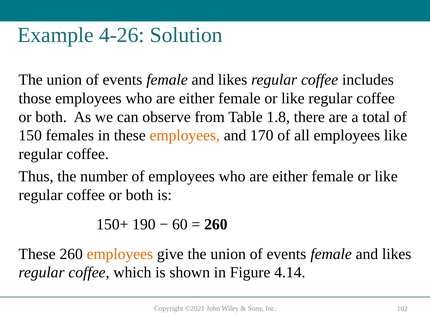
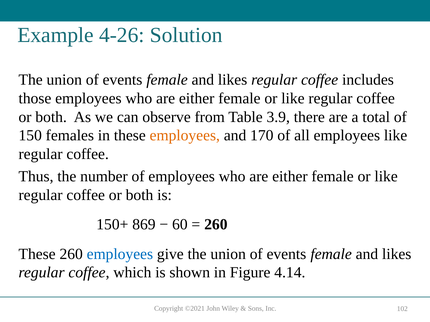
1.8: 1.8 -> 3.9
190: 190 -> 869
employees at (120, 254) colour: orange -> blue
